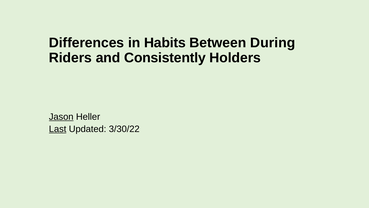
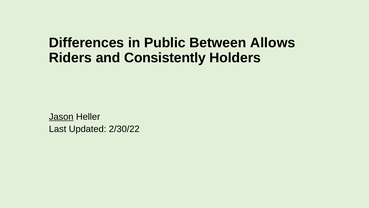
Habits: Habits -> Public
During: During -> Allows
Last underline: present -> none
3/30/22: 3/30/22 -> 2/30/22
